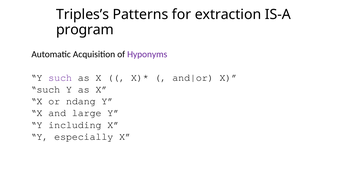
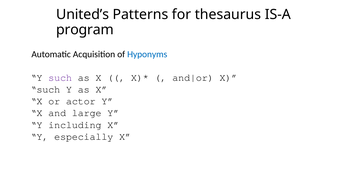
Triples’s: Triples’s -> United’s
extraction: extraction -> thesaurus
Hyponyms colour: purple -> blue
ndang: ndang -> actor
